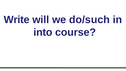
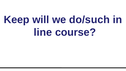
Write: Write -> Keep
into: into -> line
